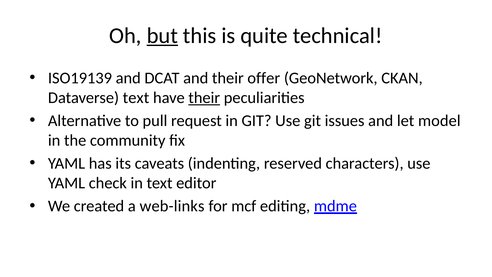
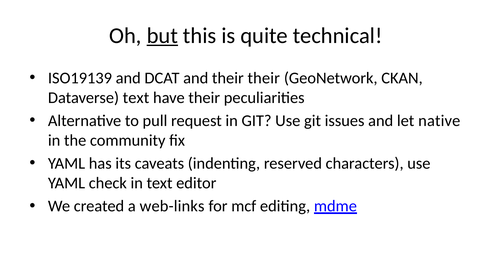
their offer: offer -> their
their at (204, 98) underline: present -> none
model: model -> native
